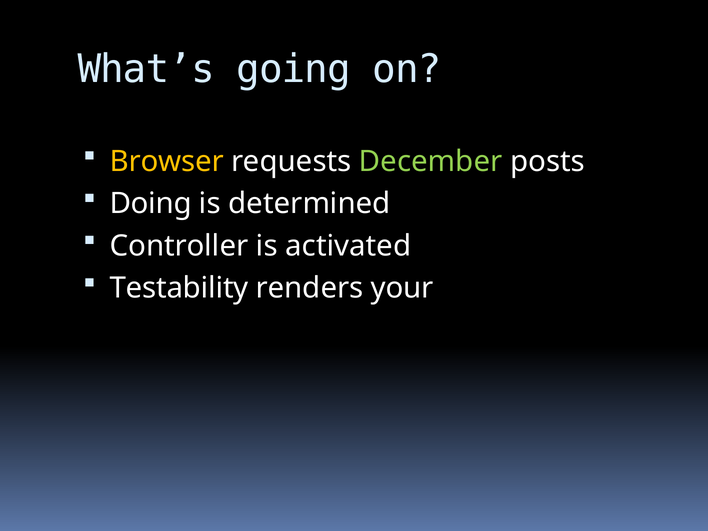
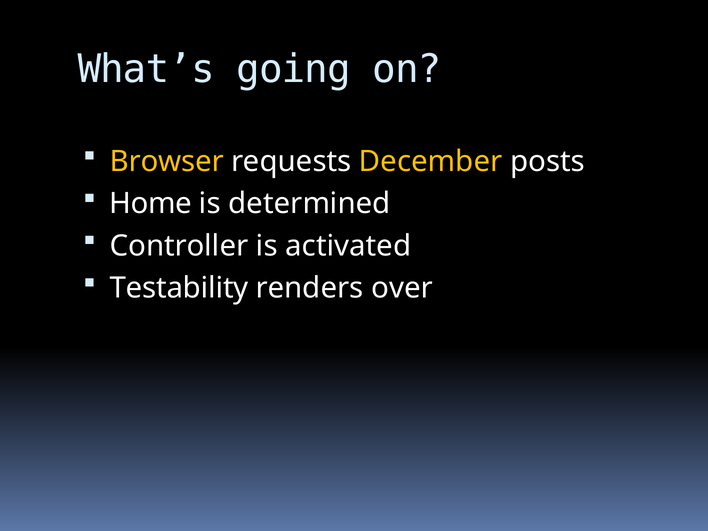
December colour: light green -> yellow
Doing: Doing -> Home
your: your -> over
